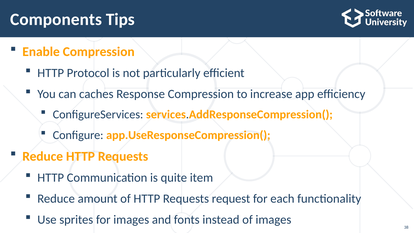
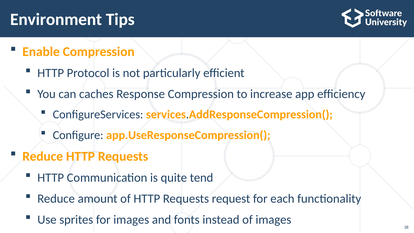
Components: Components -> Environment
item: item -> tend
